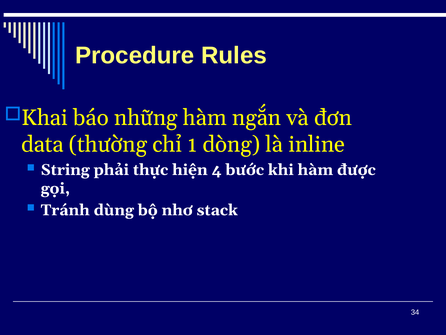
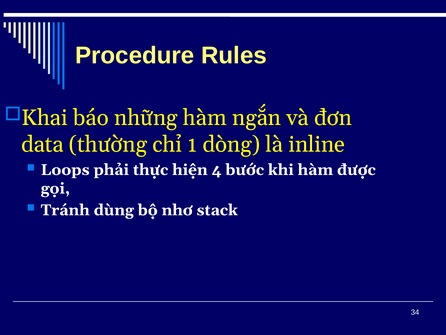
String: String -> Loops
